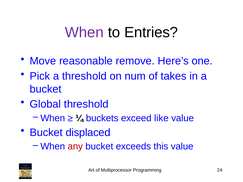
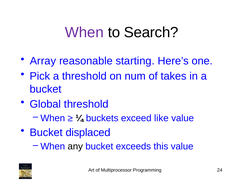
Entries: Entries -> Search
Move: Move -> Array
remove: remove -> starting
any colour: red -> black
